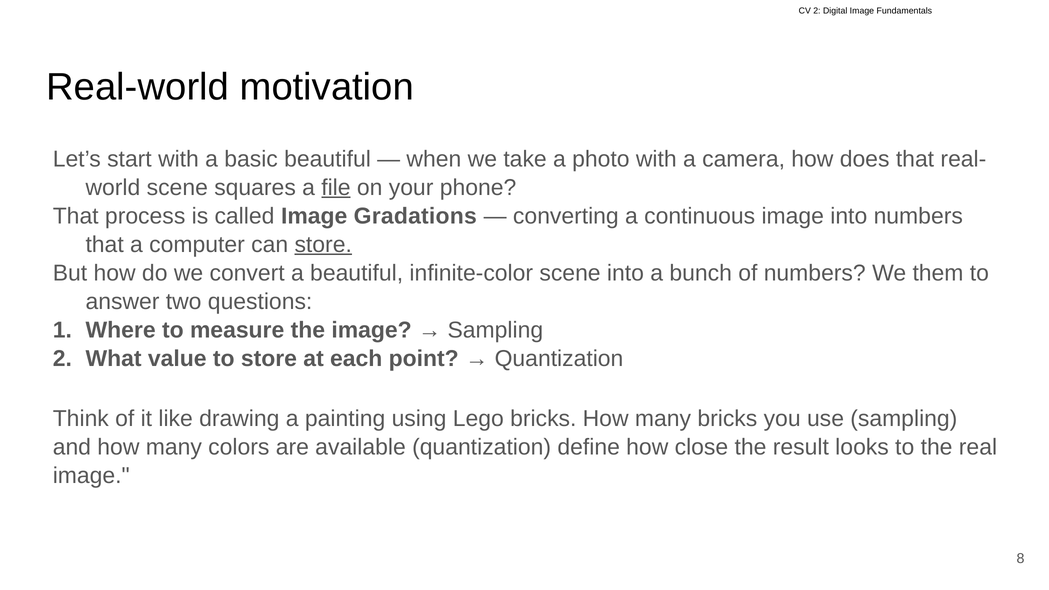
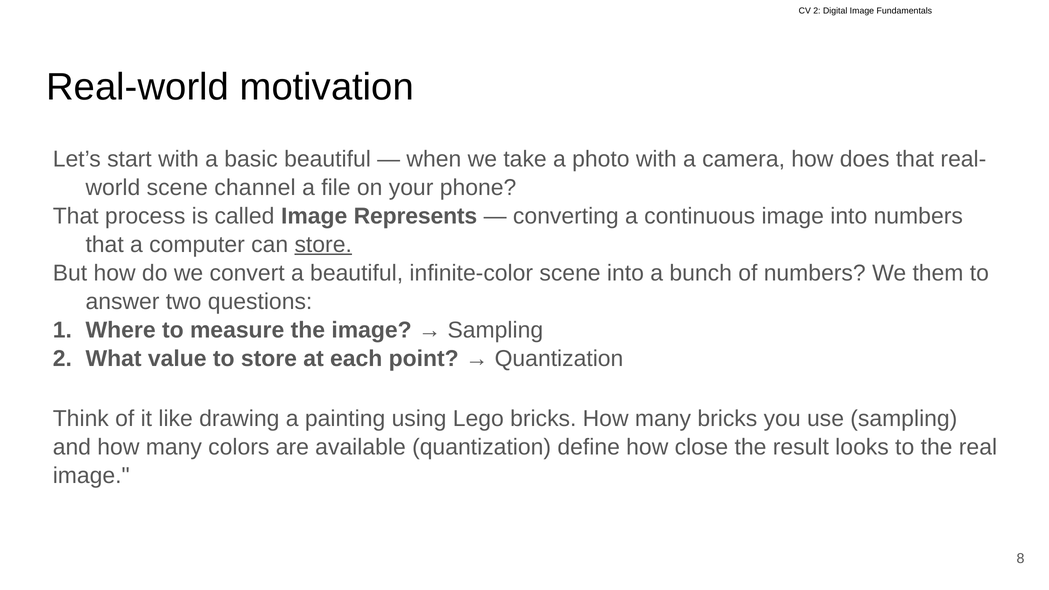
squares: squares -> channel
file underline: present -> none
Gradations: Gradations -> Represents
